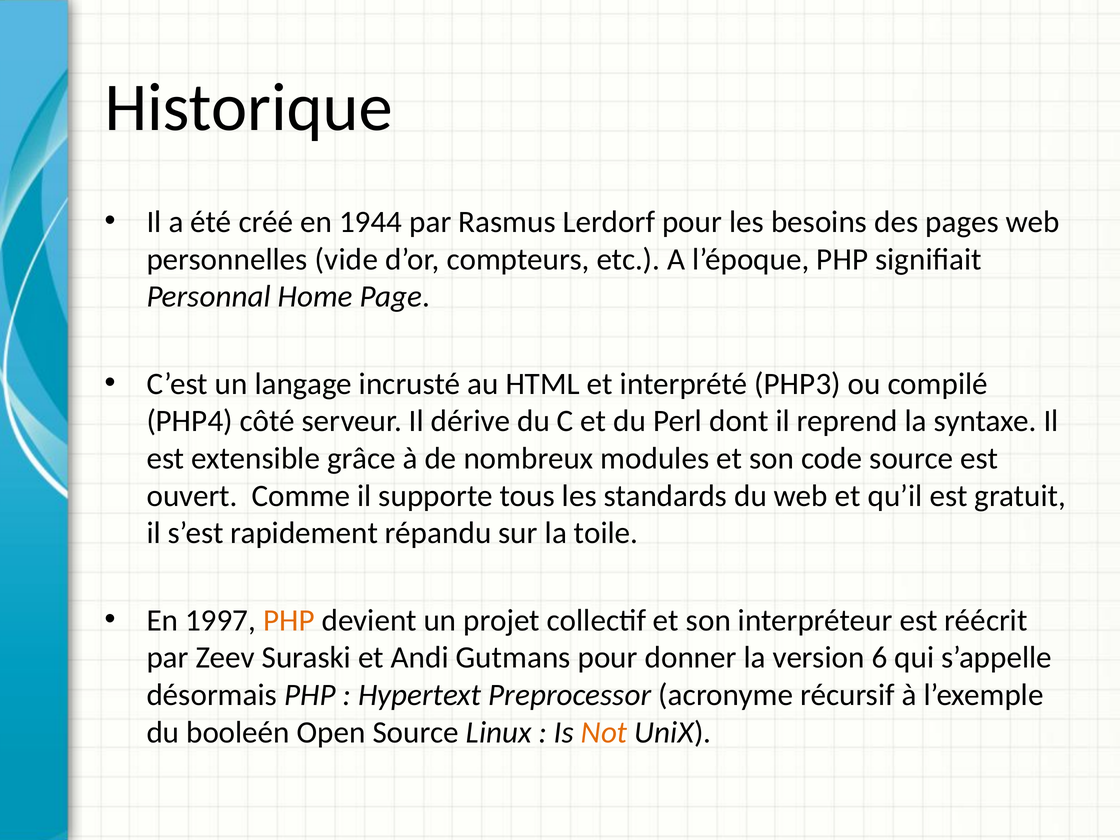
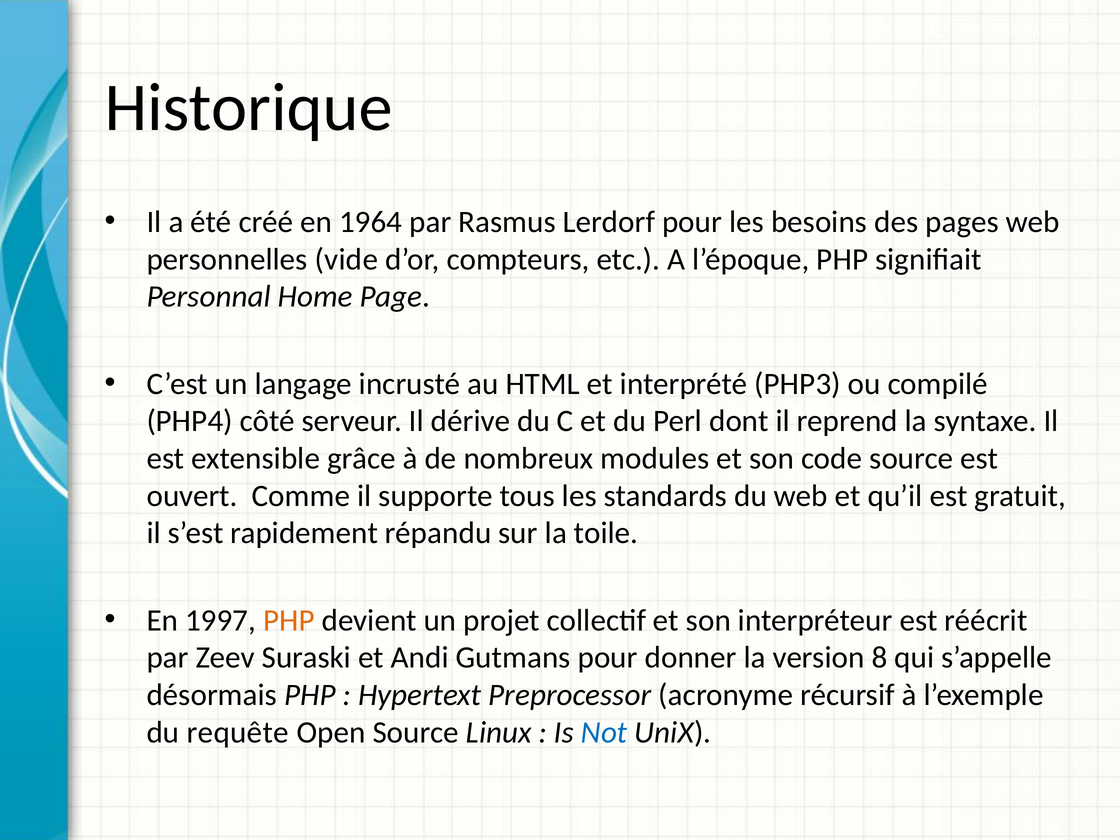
1944: 1944 -> 1964
6: 6 -> 8
booleén: booleén -> requête
Not colour: orange -> blue
